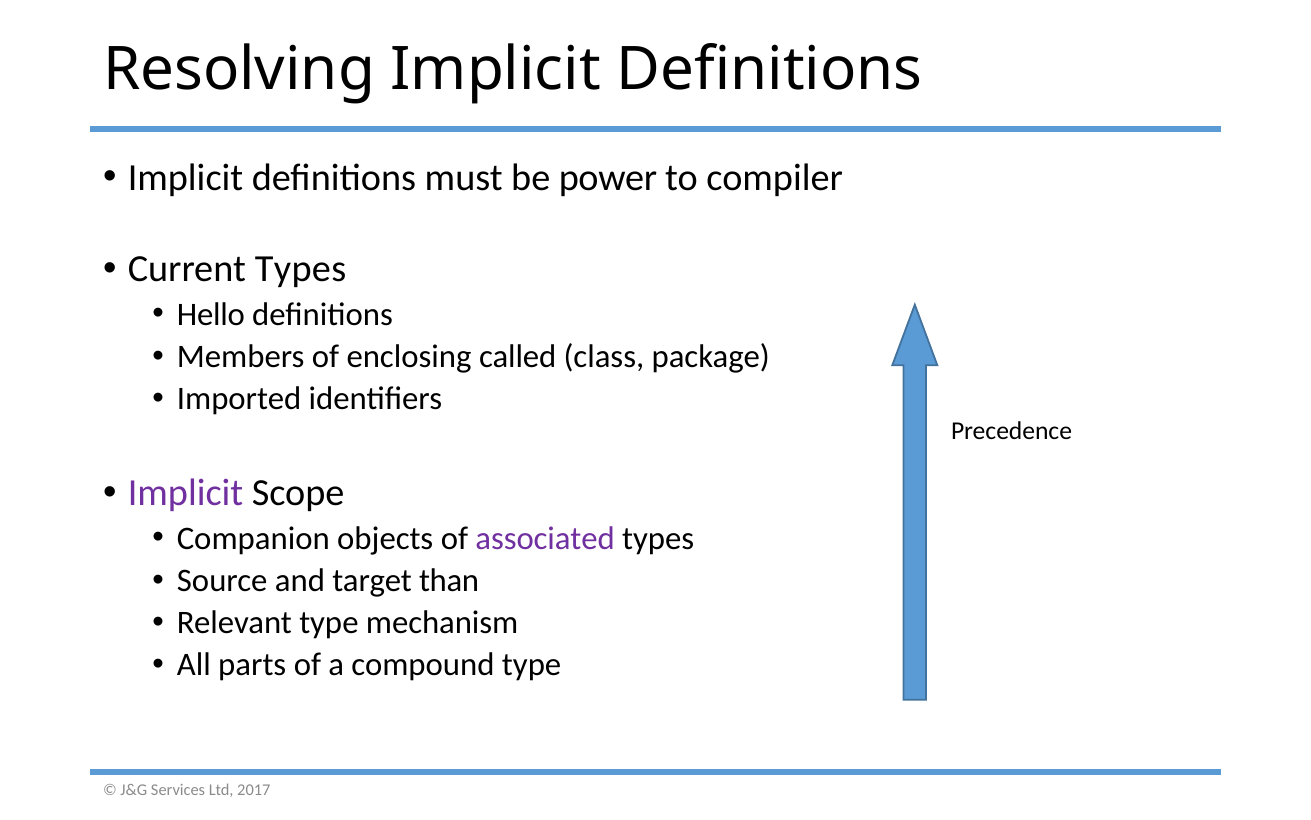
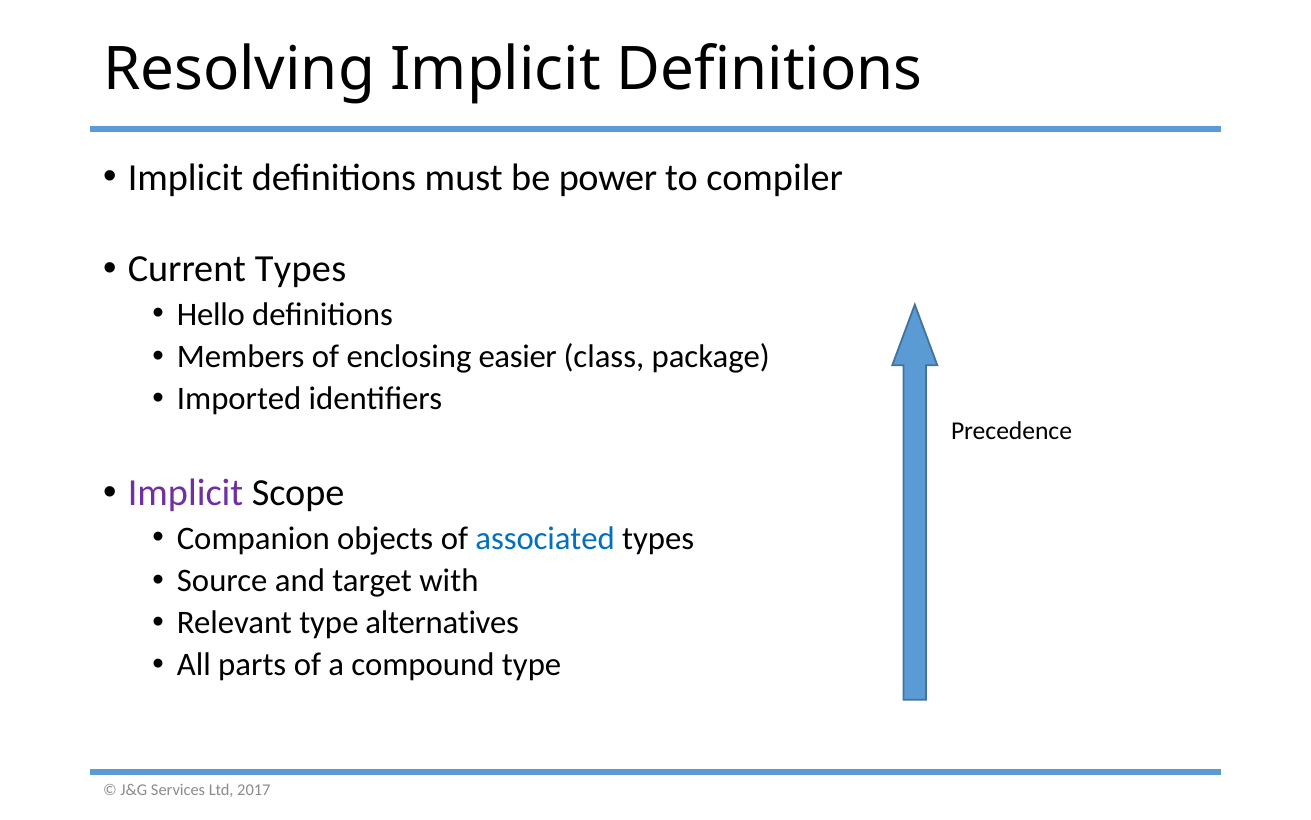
called: called -> easier
associated colour: purple -> blue
than: than -> with
mechanism: mechanism -> alternatives
